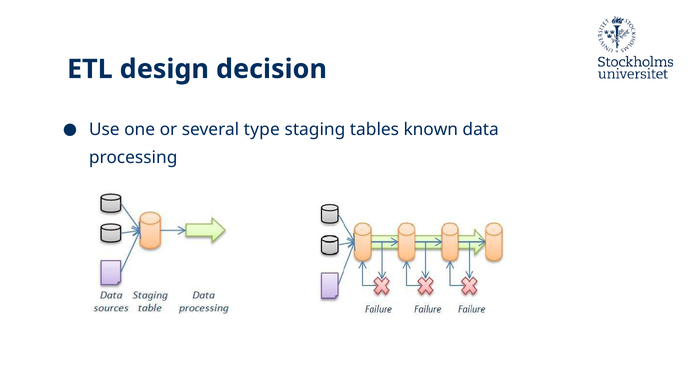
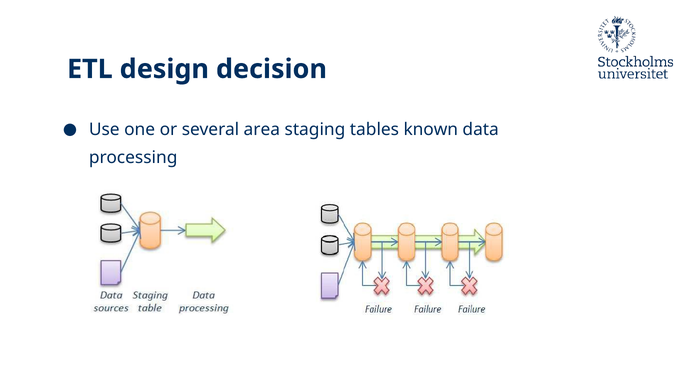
type: type -> area
